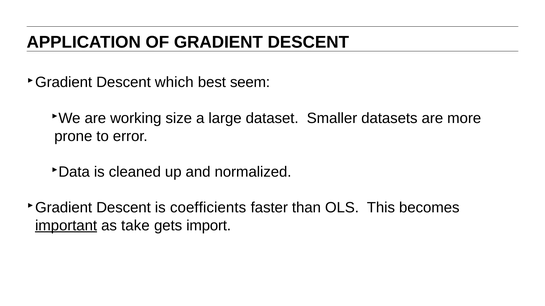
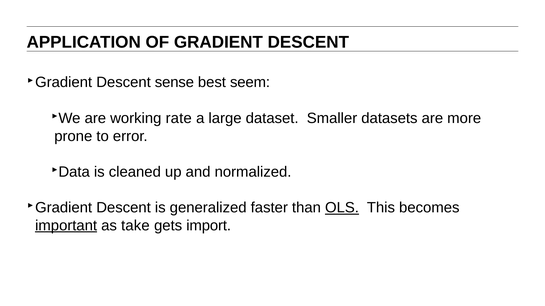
which: which -> sense
size: size -> rate
coefficients: coefficients -> generalized
OLS underline: none -> present
